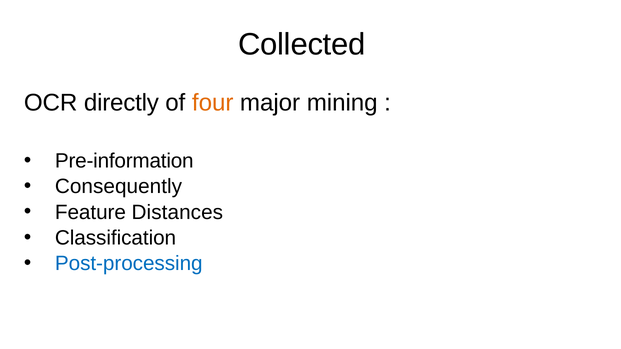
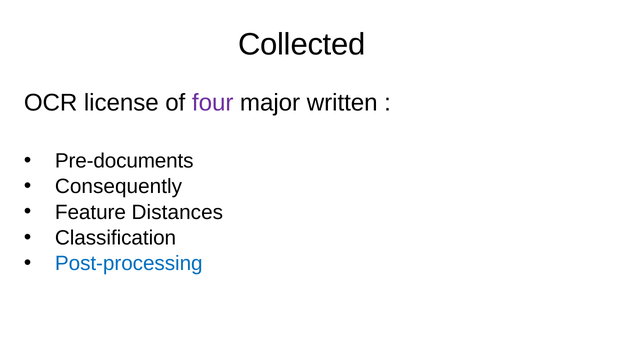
directly: directly -> license
four colour: orange -> purple
mining: mining -> written
Pre-information: Pre-information -> Pre-documents
